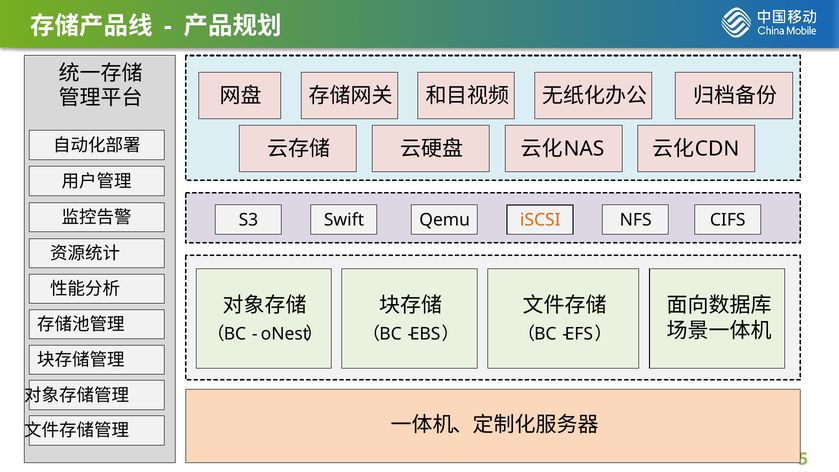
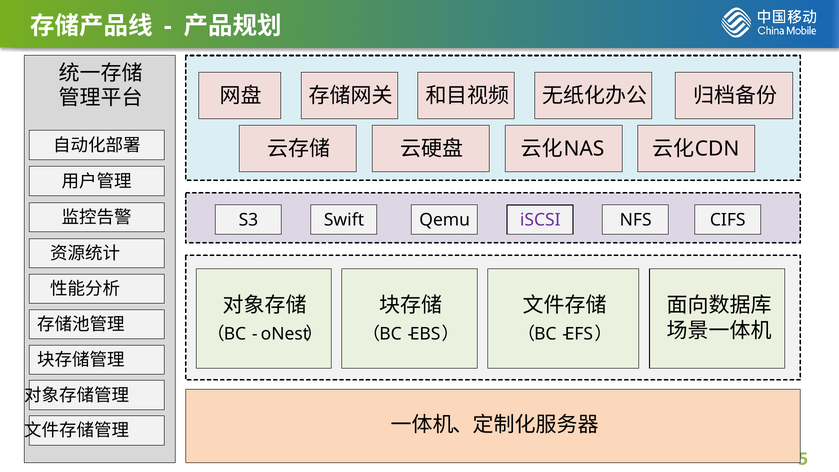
iSCSI colour: orange -> purple
